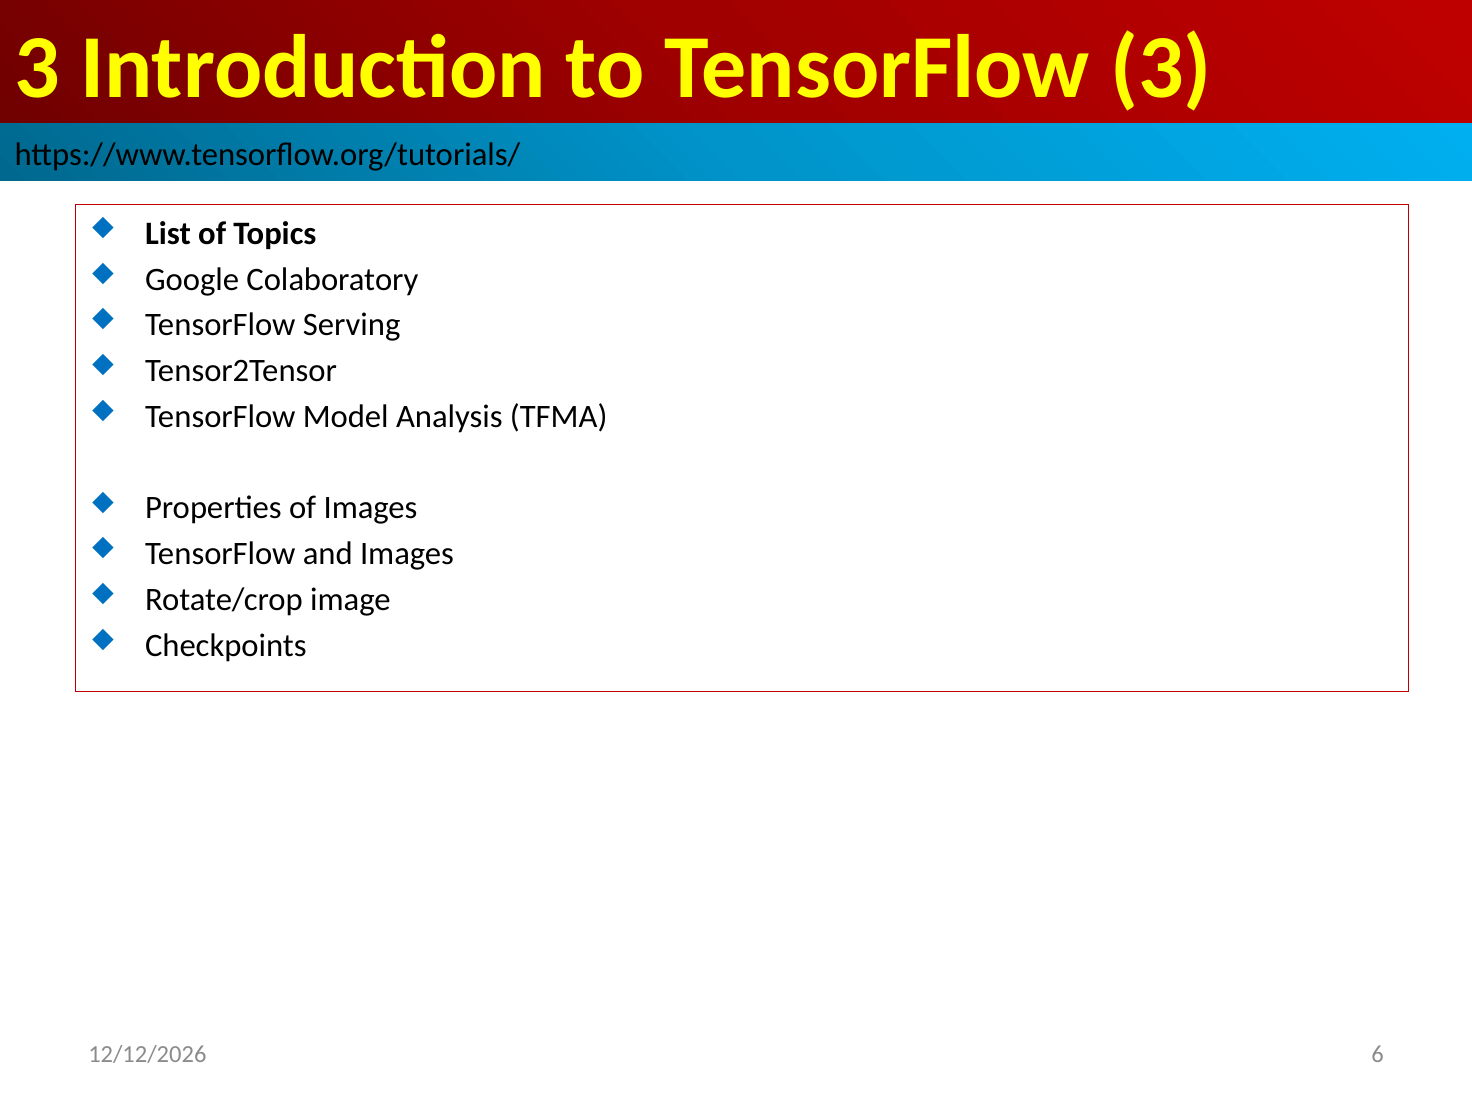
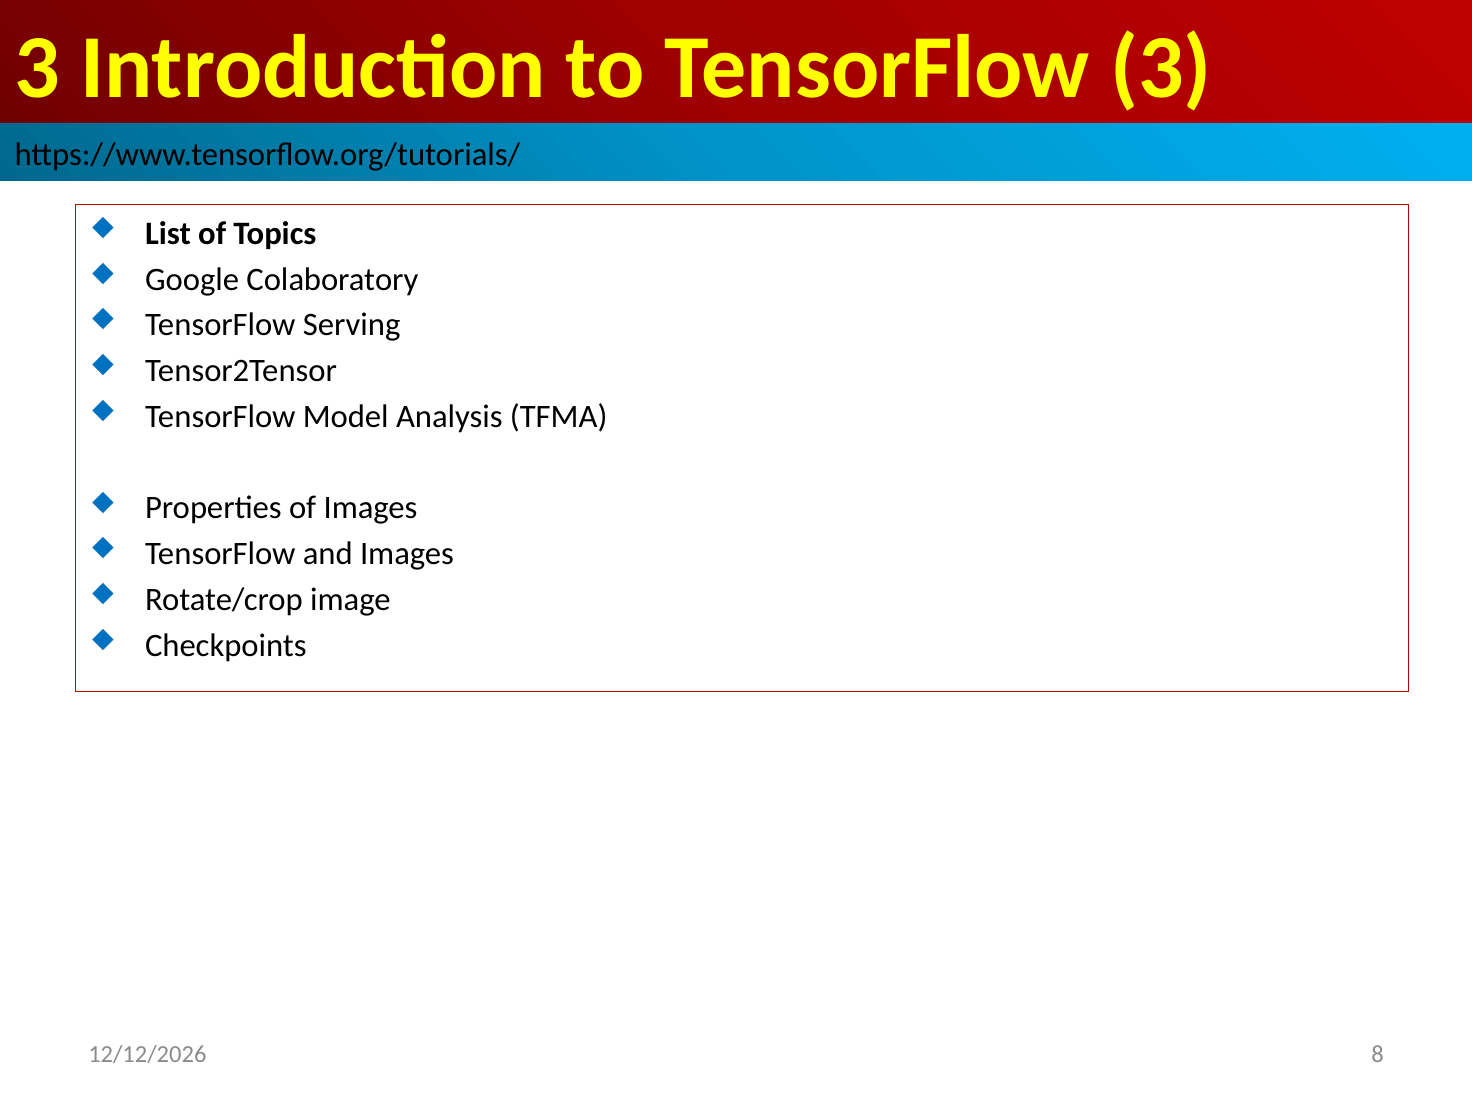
6: 6 -> 8
